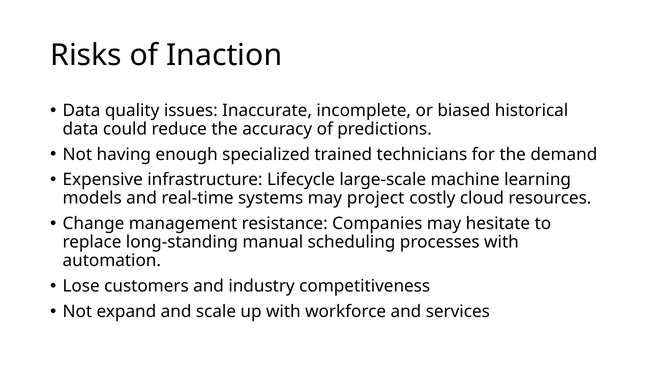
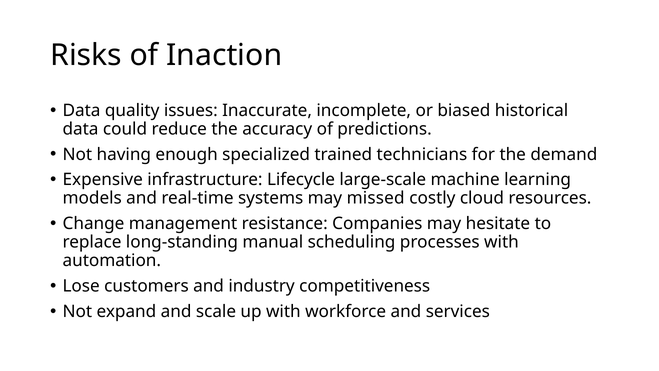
project: project -> missed
